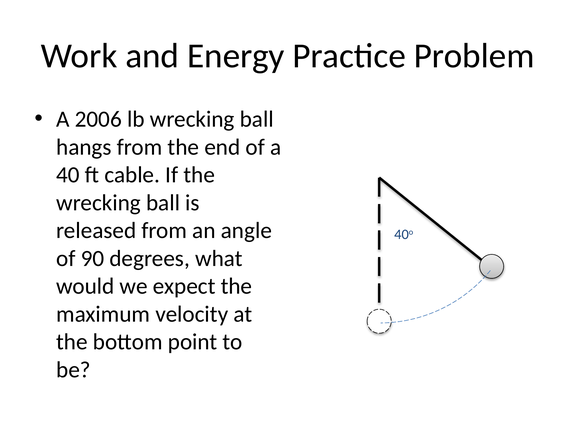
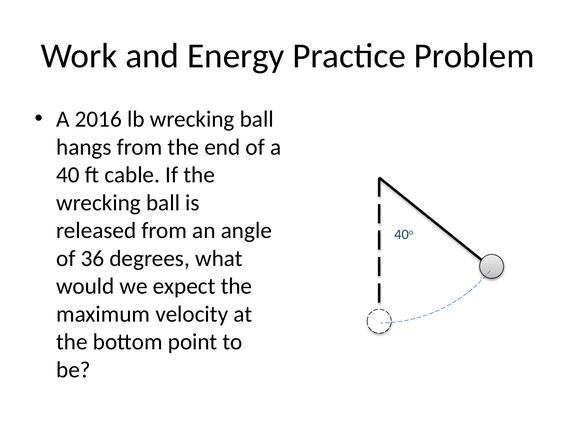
2006: 2006 -> 2016
90: 90 -> 36
